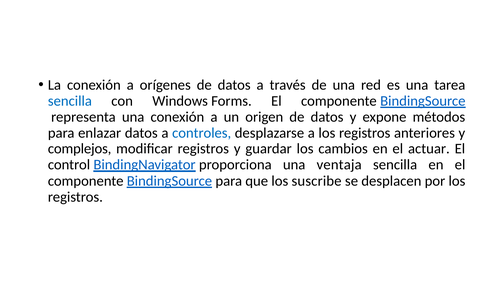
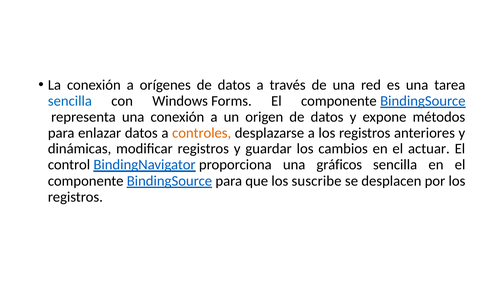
controles colour: blue -> orange
complejos: complejos -> dinámicas
ventaja: ventaja -> gráficos
